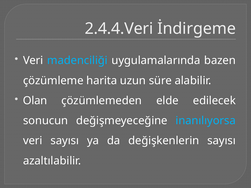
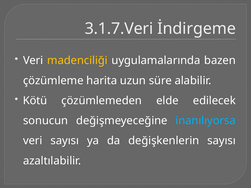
2.4.4.Veri: 2.4.4.Veri -> 3.1.7.Veri
madenciliği colour: light blue -> yellow
Olan: Olan -> Kötü
